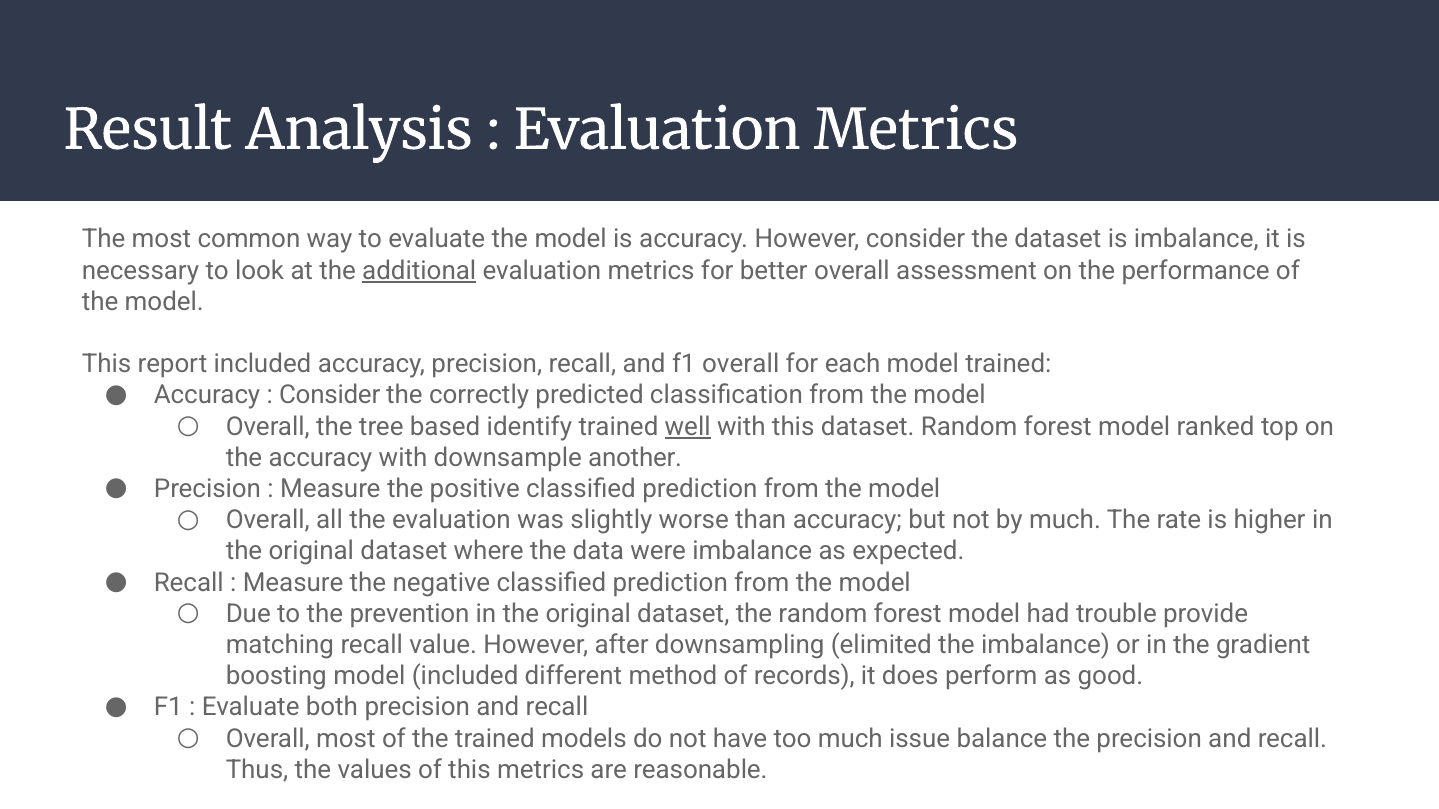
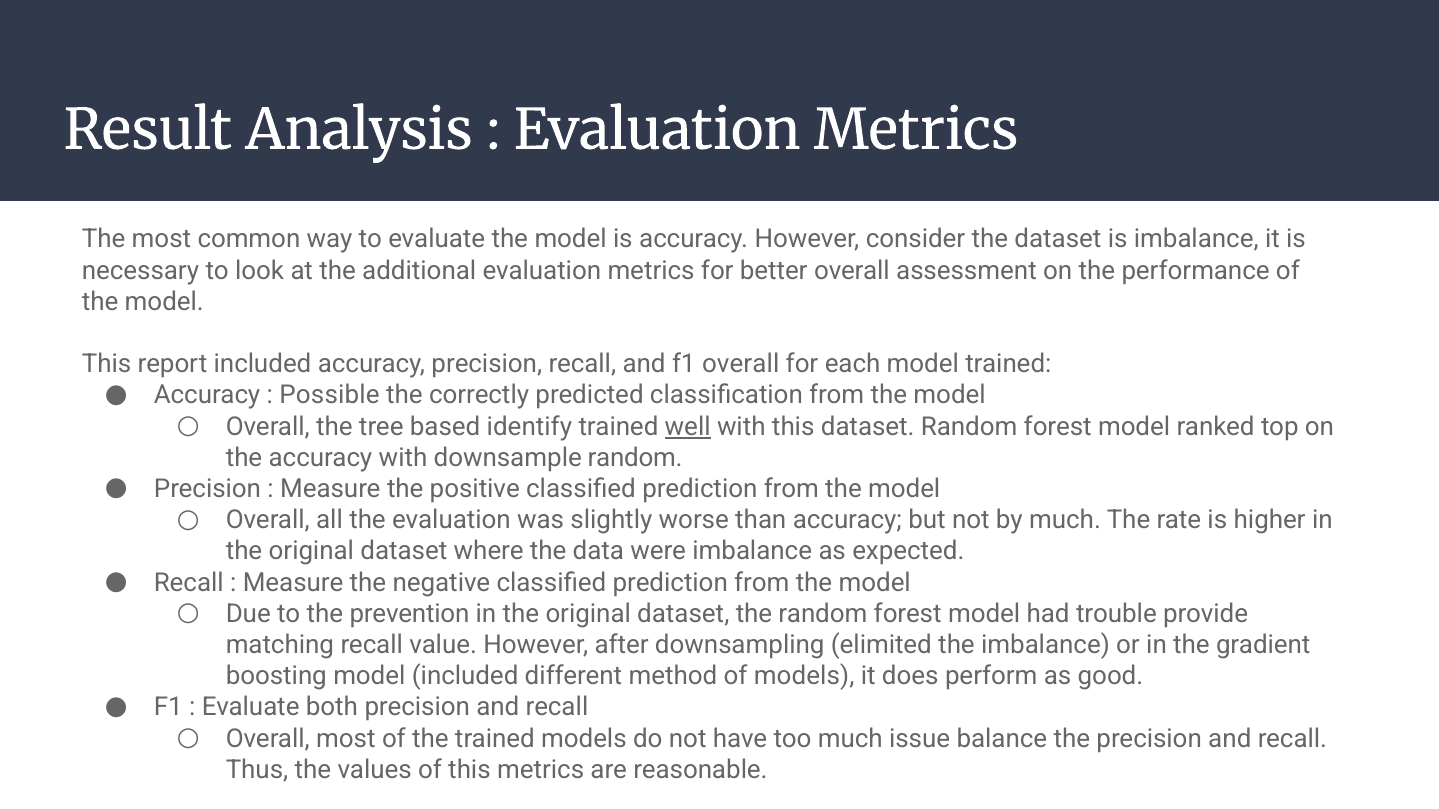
additional underline: present -> none
Consider at (330, 396): Consider -> Possible
downsample another: another -> random
of records: records -> models
